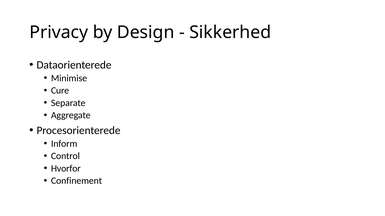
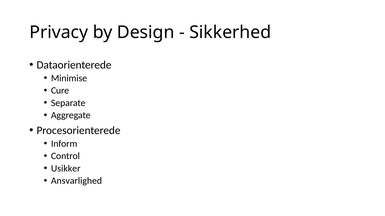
Hvorfor: Hvorfor -> Usikker
Confinement: Confinement -> Ansvarlighed
